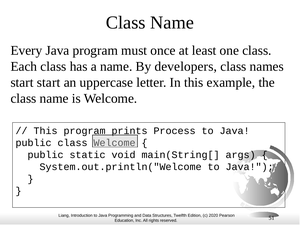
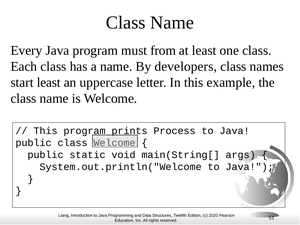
once: once -> from
start start: start -> least
